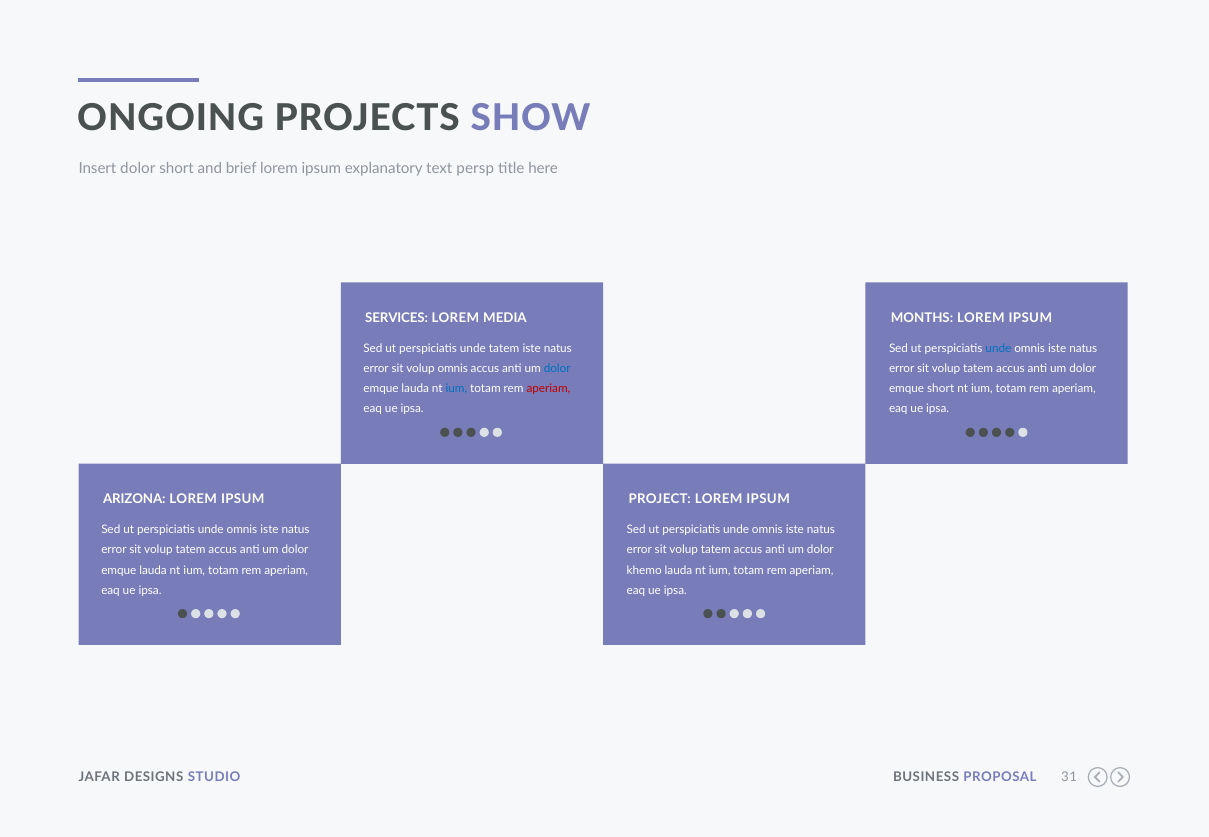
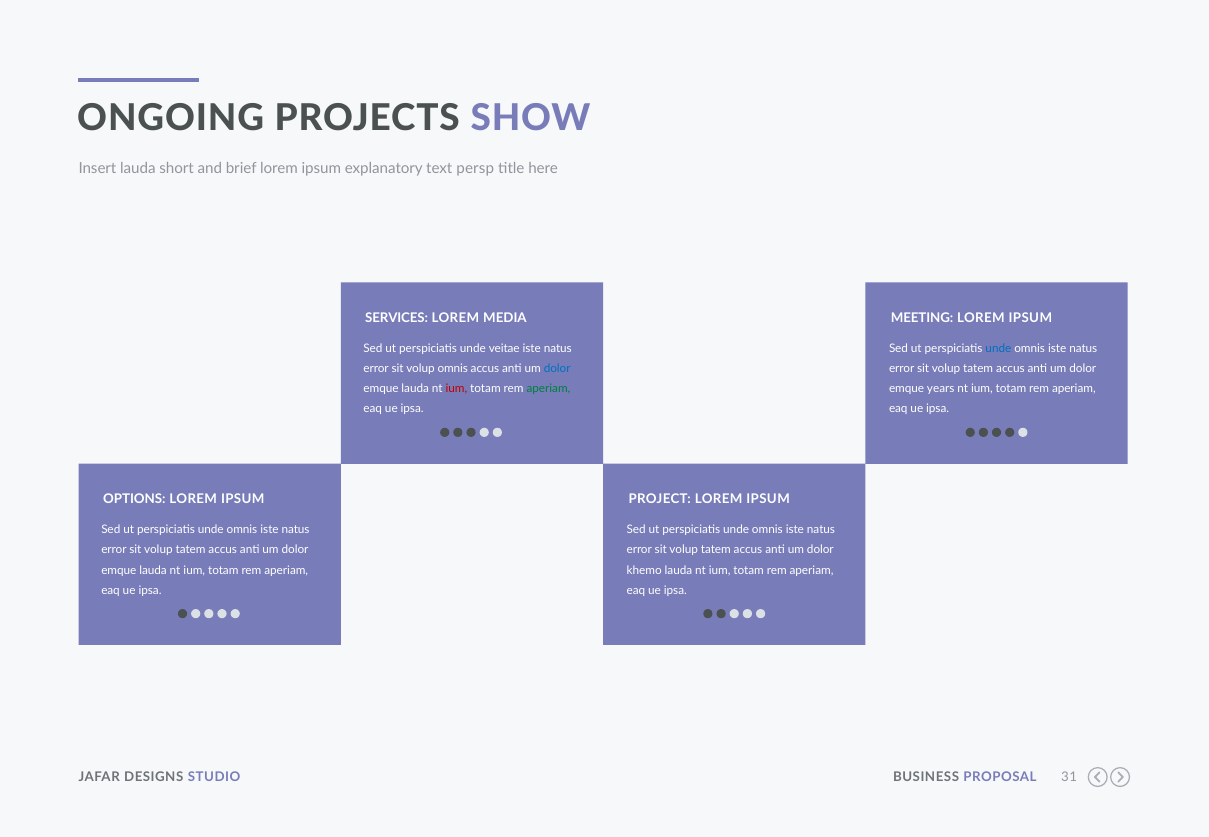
Insert dolor: dolor -> lauda
MONTHS: MONTHS -> MEETING
unde tatem: tatem -> veitae
ium at (456, 389) colour: blue -> red
aperiam at (548, 389) colour: red -> green
emque short: short -> years
ARIZONA: ARIZONA -> OPTIONS
